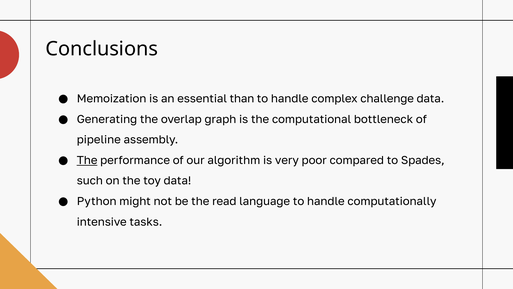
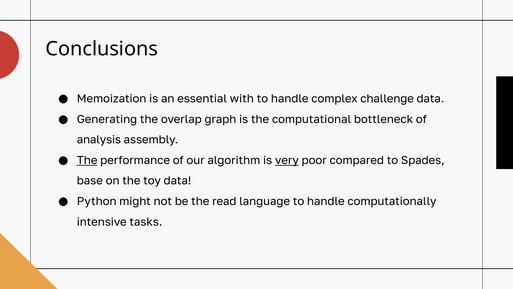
than: than -> with
pipeline: pipeline -> analysis
very underline: none -> present
such: such -> base
